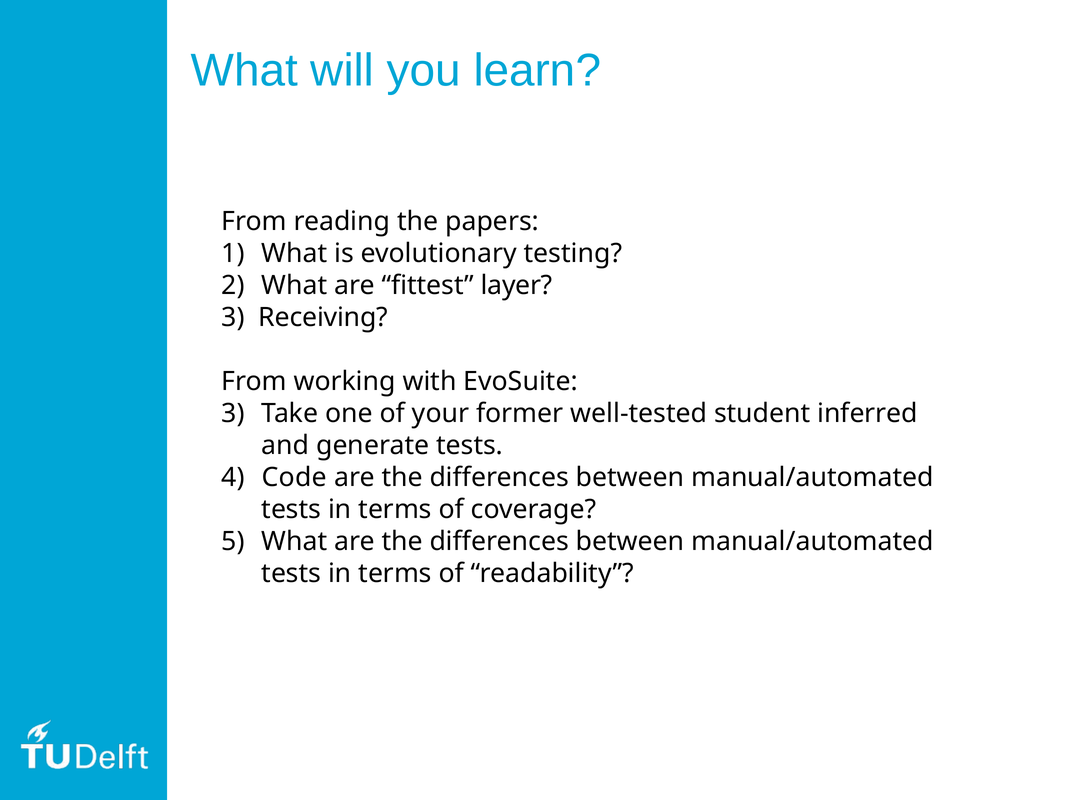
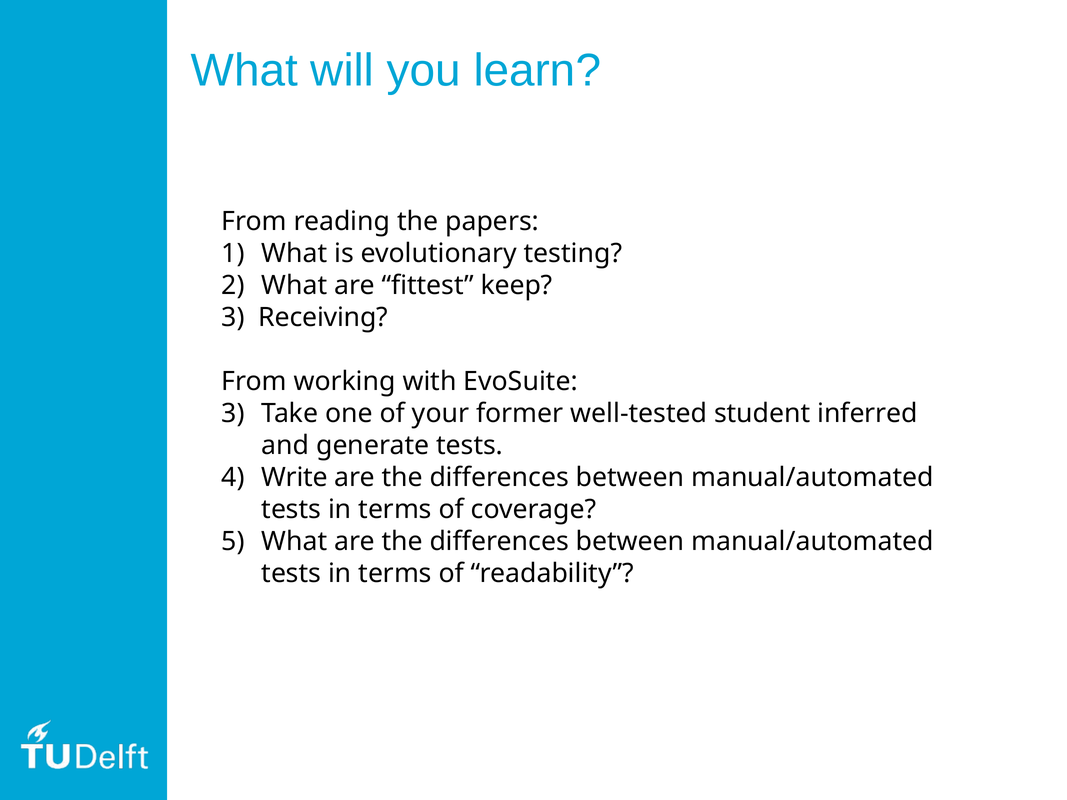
layer: layer -> keep
Code: Code -> Write
